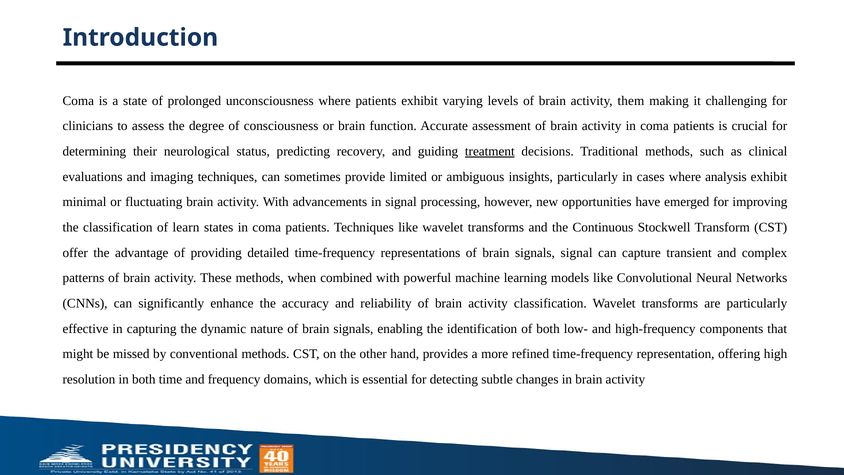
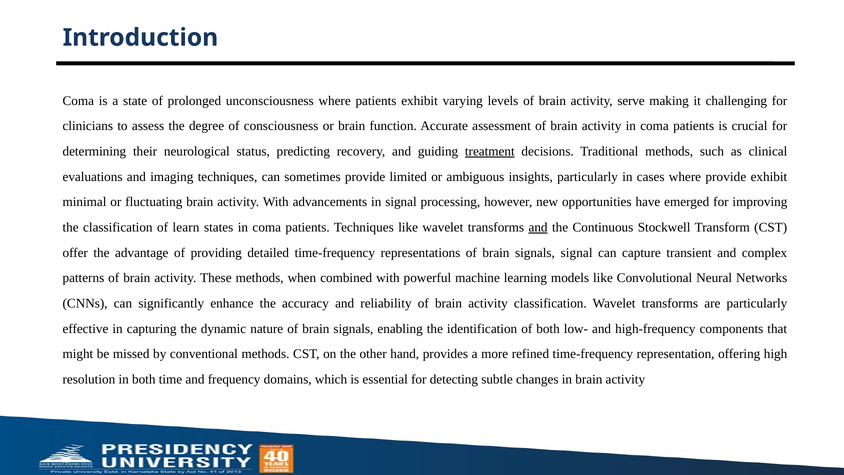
them: them -> serve
where analysis: analysis -> provide
and at (538, 227) underline: none -> present
